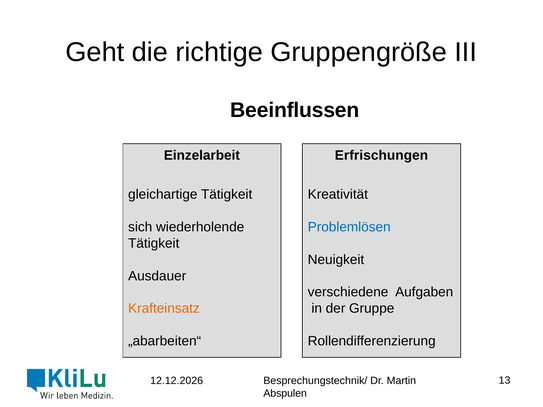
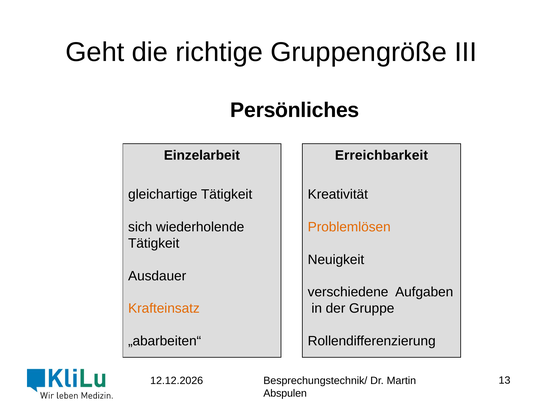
Beeinflussen: Beeinflussen -> Persönliches
Erfrischungen: Erfrischungen -> Erreichbarkeit
Problemlösen colour: blue -> orange
